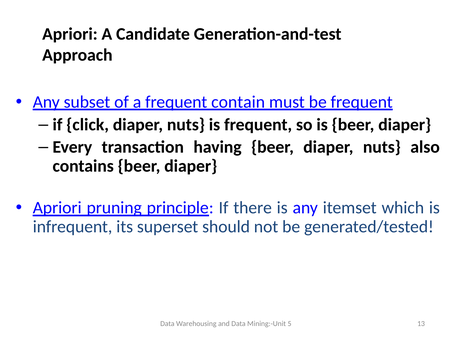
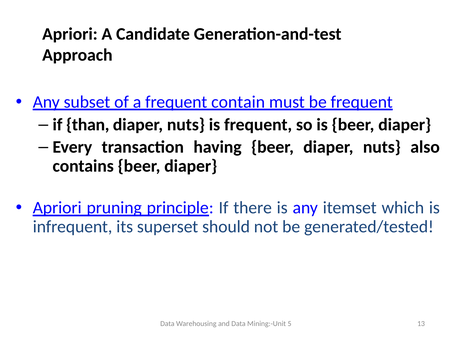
click: click -> than
